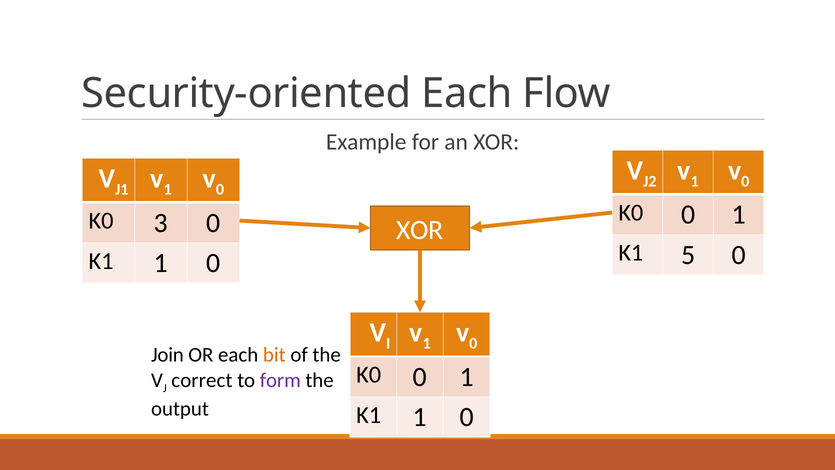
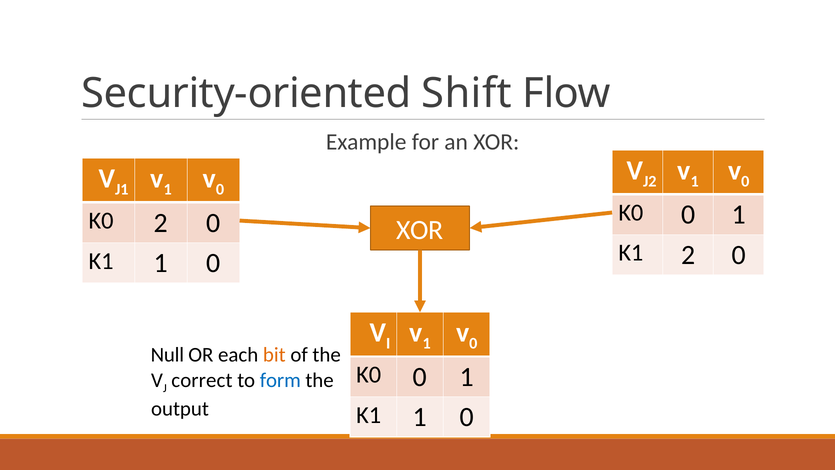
Security-oriented Each: Each -> Shift
K0 3: 3 -> 2
K1 5: 5 -> 2
Join: Join -> Null
form colour: purple -> blue
